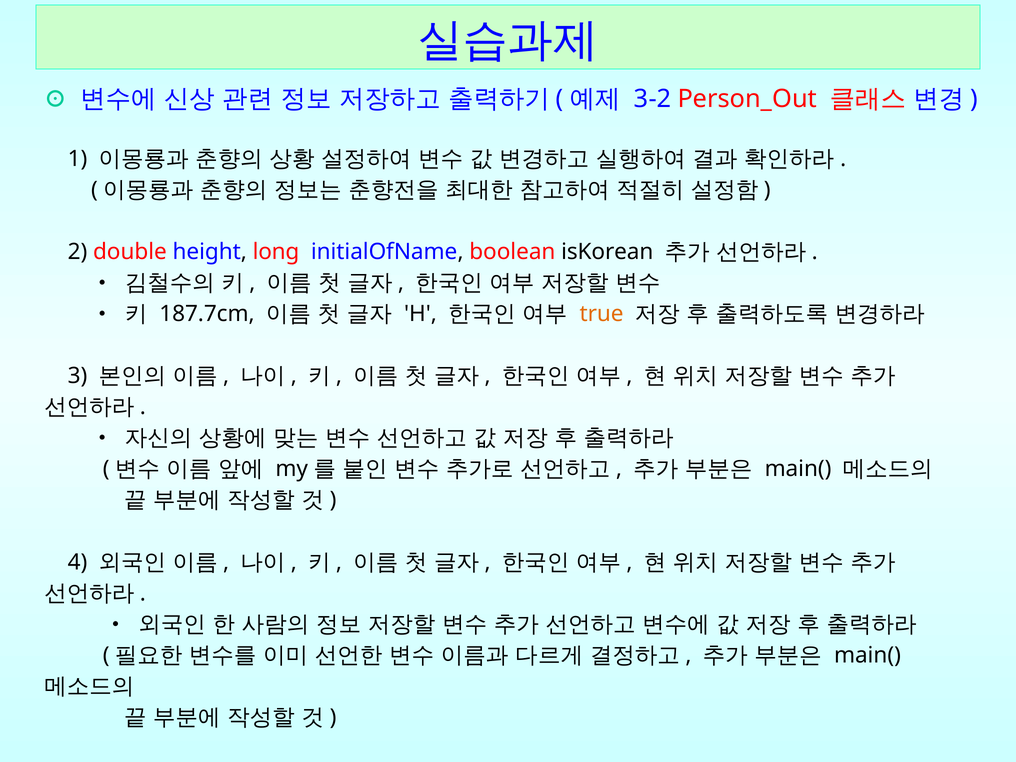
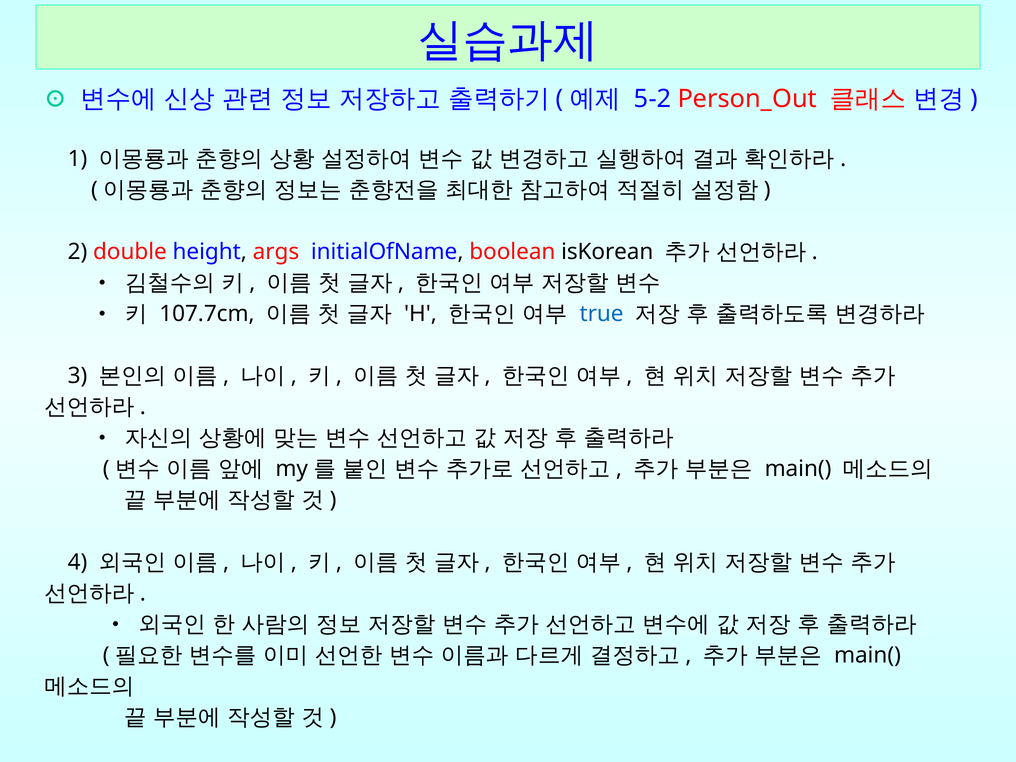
3-2: 3-2 -> 5-2
long: long -> args
187.7cm: 187.7cm -> 107.7cm
true colour: orange -> blue
